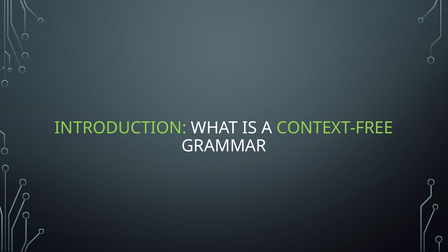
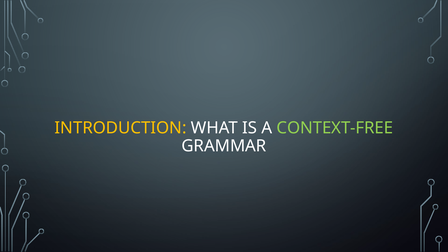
INTRODUCTION colour: light green -> yellow
